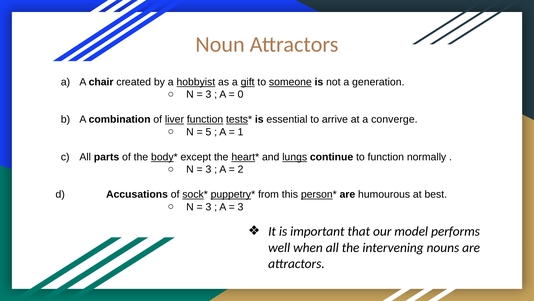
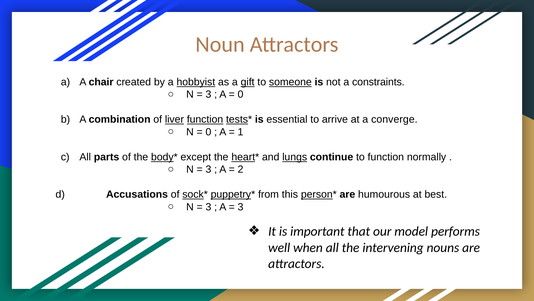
generation: generation -> constraints
5 at (208, 132): 5 -> 0
